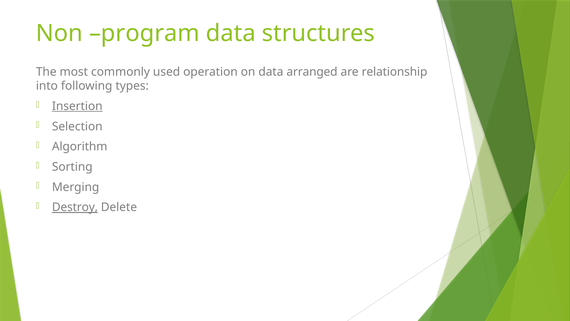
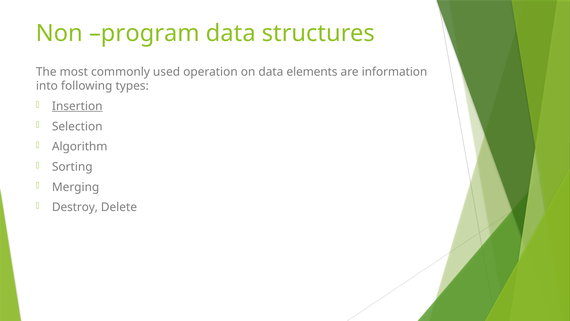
arranged: arranged -> elements
relationship: relationship -> information
Destroy underline: present -> none
